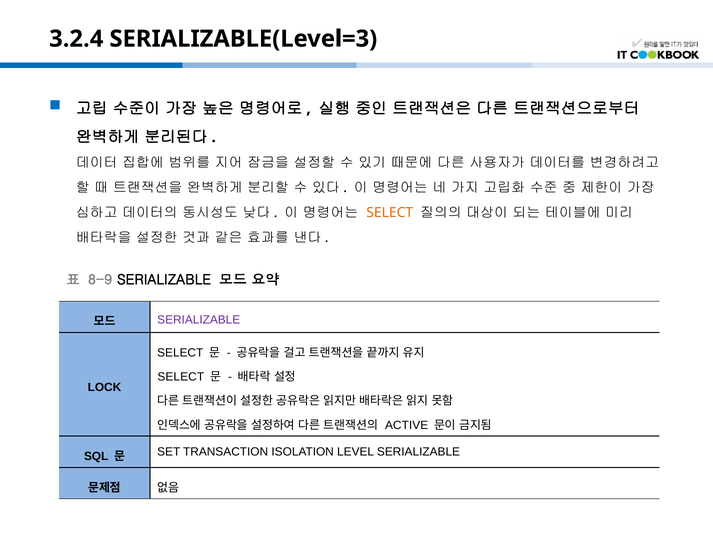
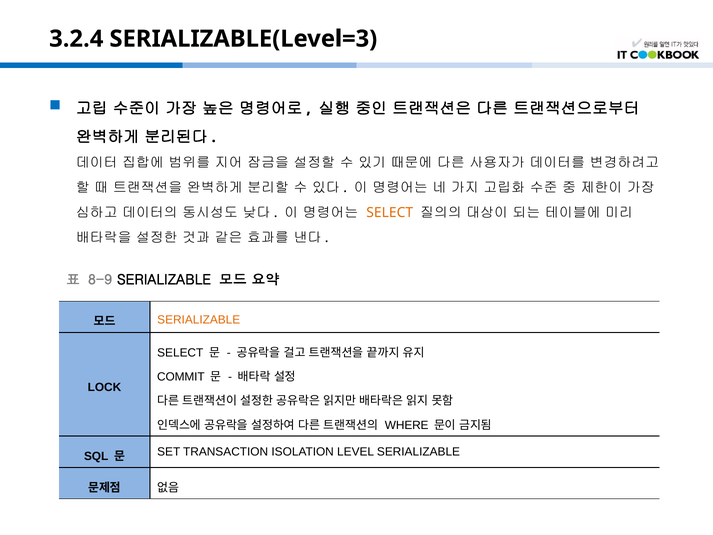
SERIALIZABLE at (199, 320) colour: purple -> orange
SELECT at (181, 377): SELECT -> COMMIT
ACTIVE: ACTIVE -> WHERE
